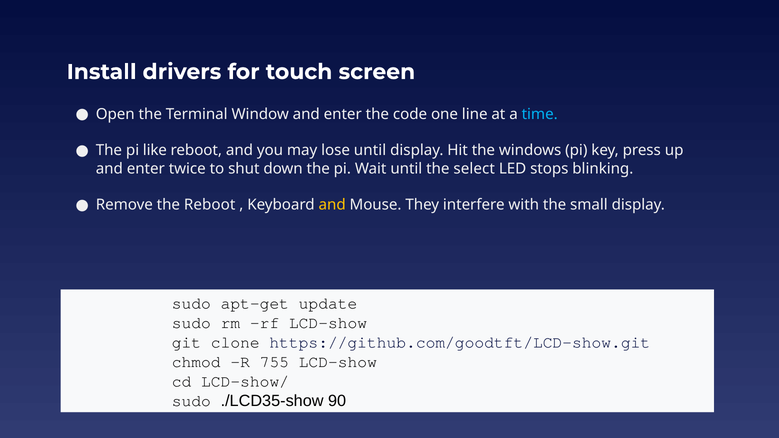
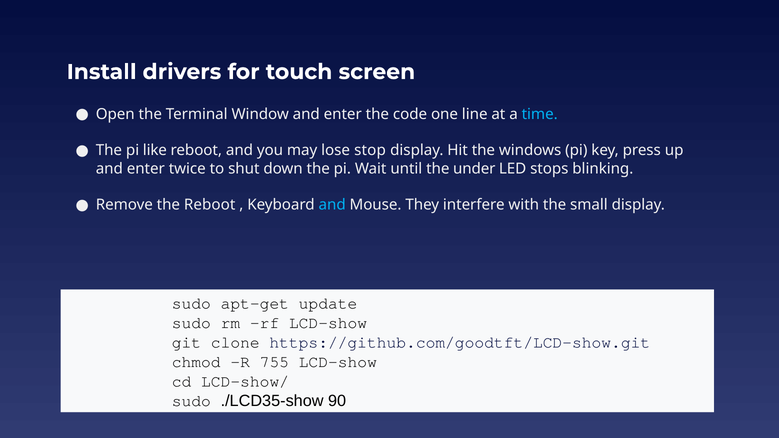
lose until: until -> stop
select: select -> under
and at (332, 205) colour: yellow -> light blue
